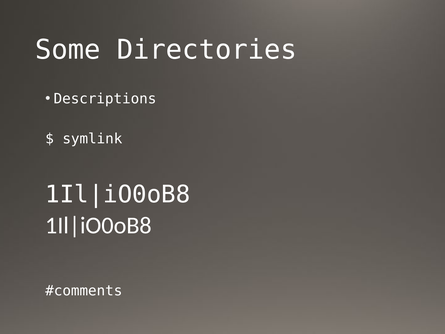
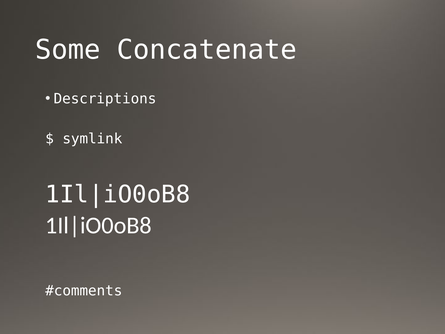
Directories: Directories -> Concatenate
